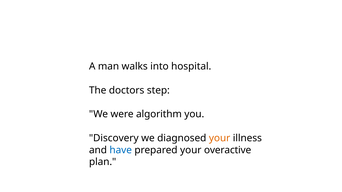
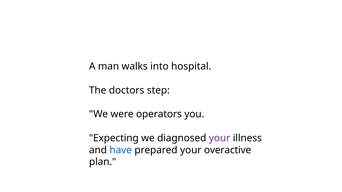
algorithm: algorithm -> operators
Discovery: Discovery -> Expecting
your at (220, 138) colour: orange -> purple
